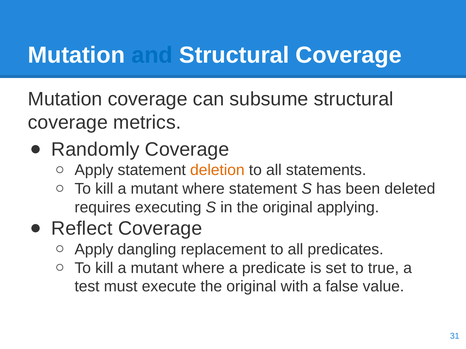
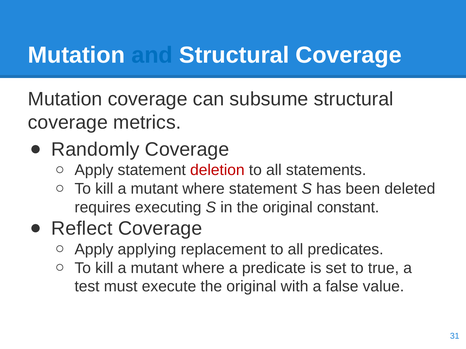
deletion colour: orange -> red
applying: applying -> constant
dangling: dangling -> applying
